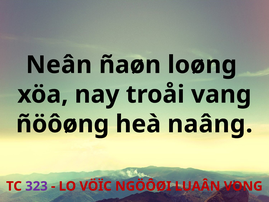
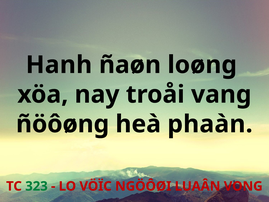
Neân: Neân -> Hanh
naâng: naâng -> phaàn
323 colour: purple -> green
